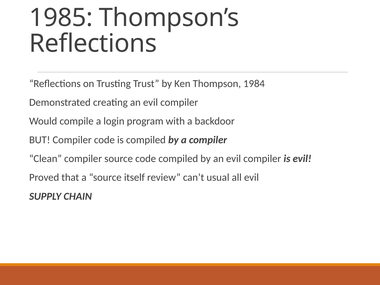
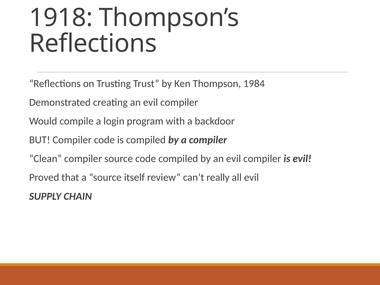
1985: 1985 -> 1918
usual: usual -> really
